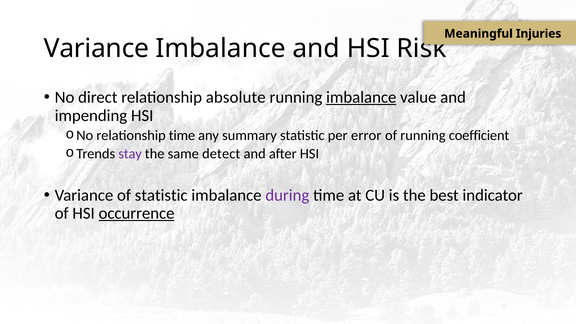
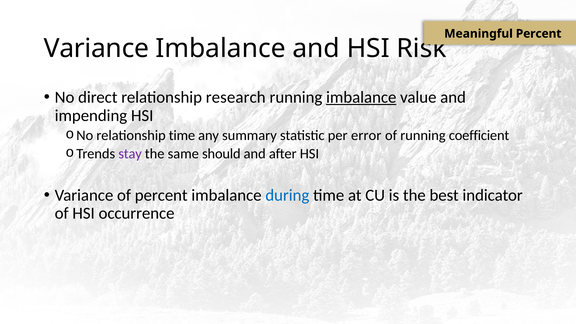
Meaningful Injuries: Injuries -> Percent
absolute: absolute -> research
detect: detect -> should
of statistic: statistic -> percent
during colour: purple -> blue
occurrence underline: present -> none
